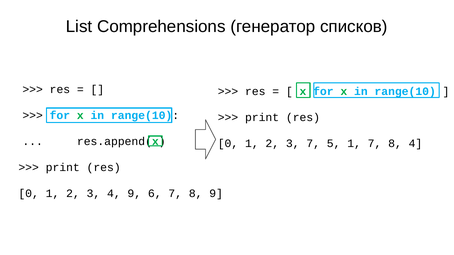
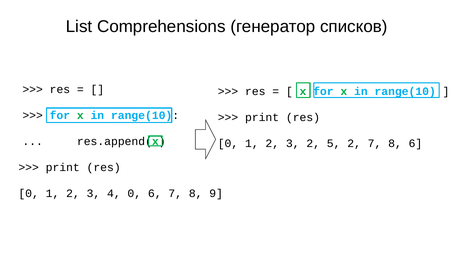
3 7: 7 -> 2
5 1: 1 -> 2
8 4: 4 -> 6
4 9: 9 -> 0
